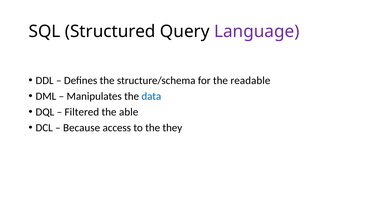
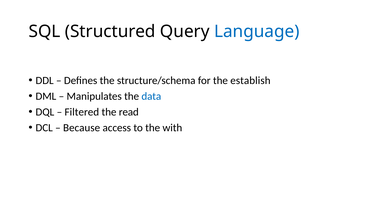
Language colour: purple -> blue
readable: readable -> establish
able: able -> read
they: they -> with
